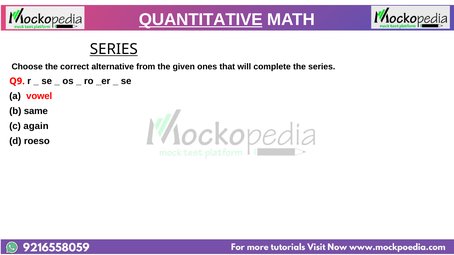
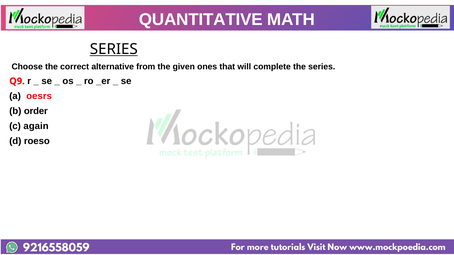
QUANTITATIVE underline: present -> none
vowel: vowel -> oesrs
same: same -> order
